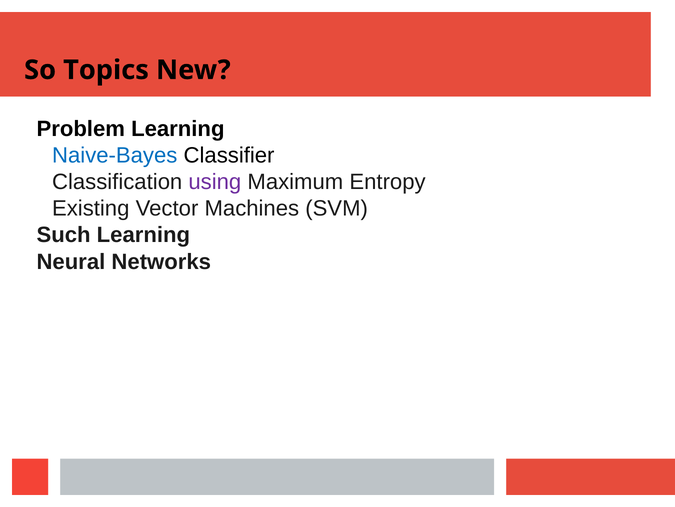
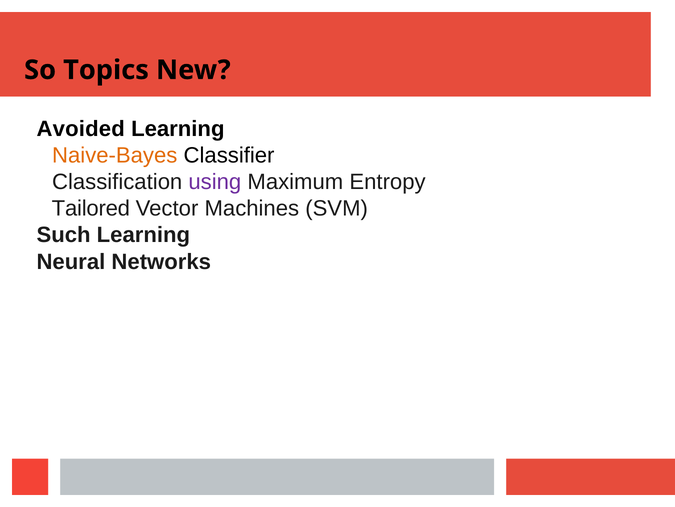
Problem: Problem -> Avoided
Naive-Bayes colour: blue -> orange
Existing: Existing -> Tailored
